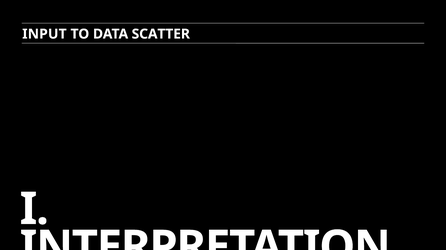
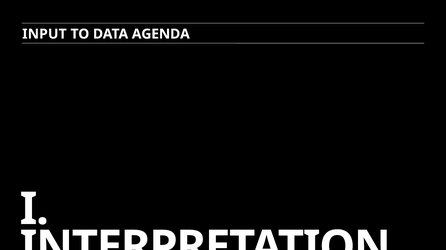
SCATTER: SCATTER -> AGENDA
